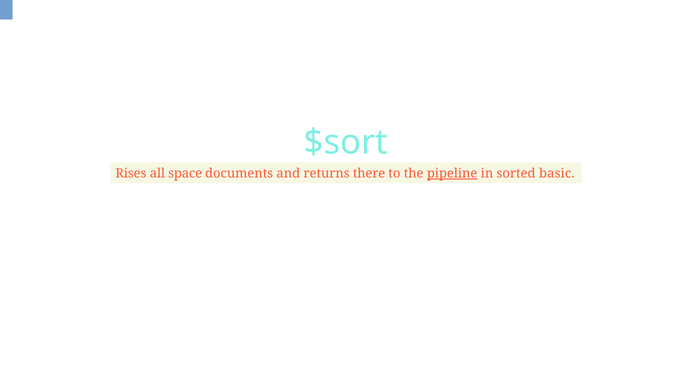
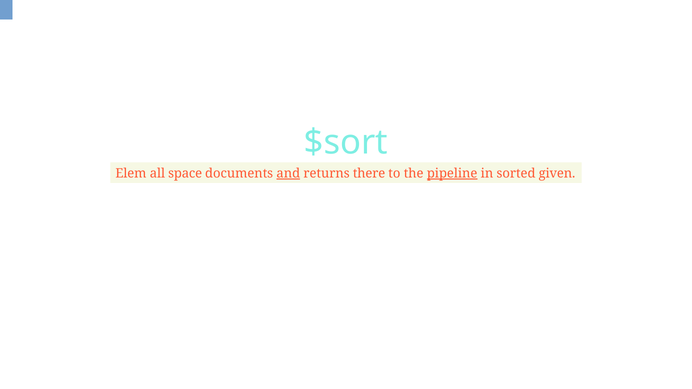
Rises: Rises -> Elem
and underline: none -> present
basic: basic -> given
